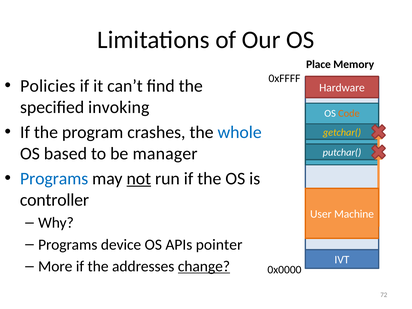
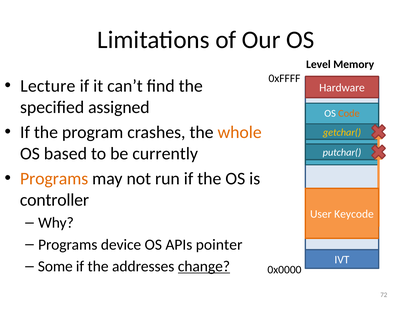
Place: Place -> Level
Policies: Policies -> Lecture
invoking: invoking -> assigned
whole colour: blue -> orange
manager: manager -> currently
Programs at (54, 179) colour: blue -> orange
not underline: present -> none
Machine: Machine -> Keycode
More: More -> Some
